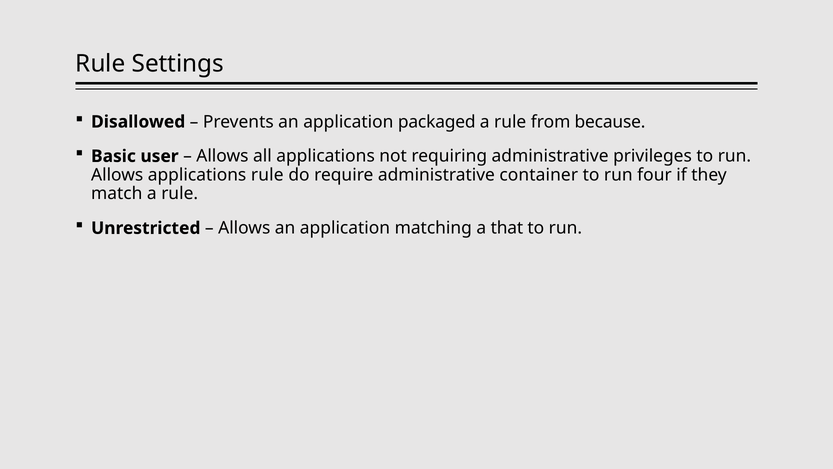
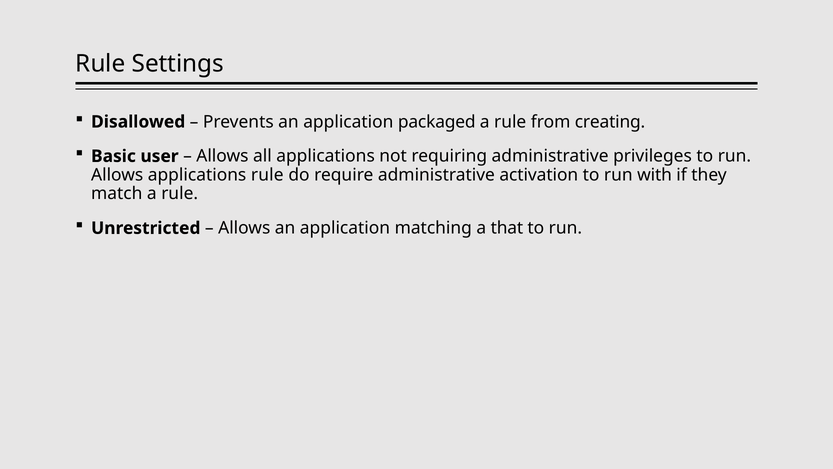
because: because -> creating
container: container -> activation
four: four -> with
